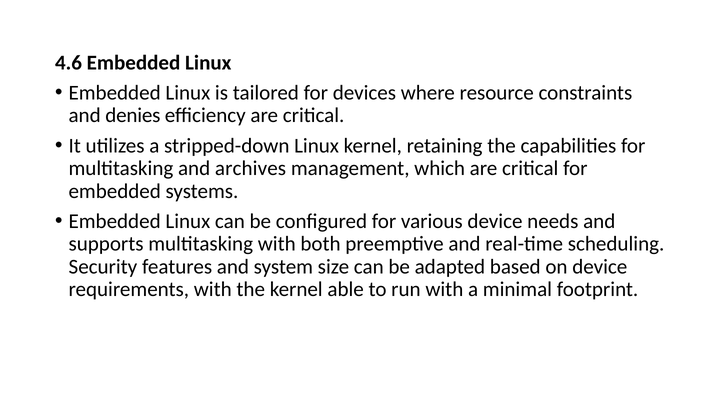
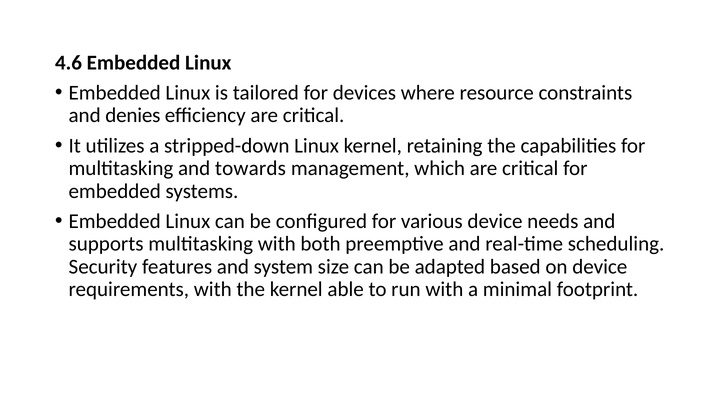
archives: archives -> towards
